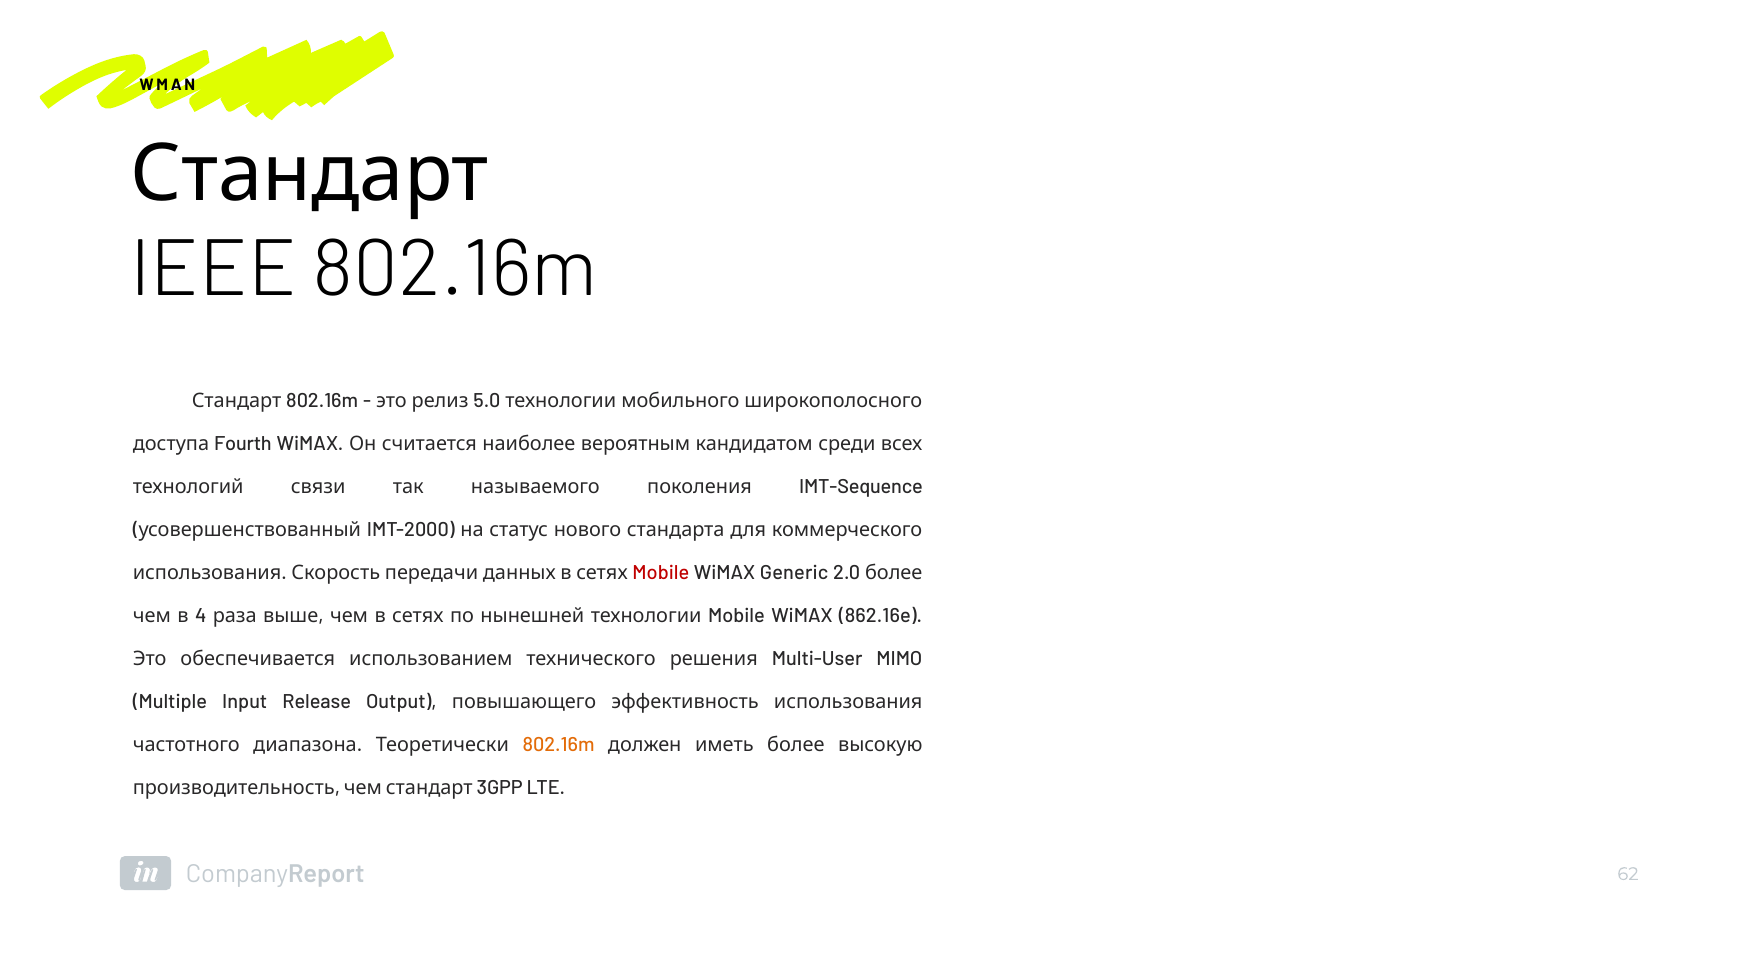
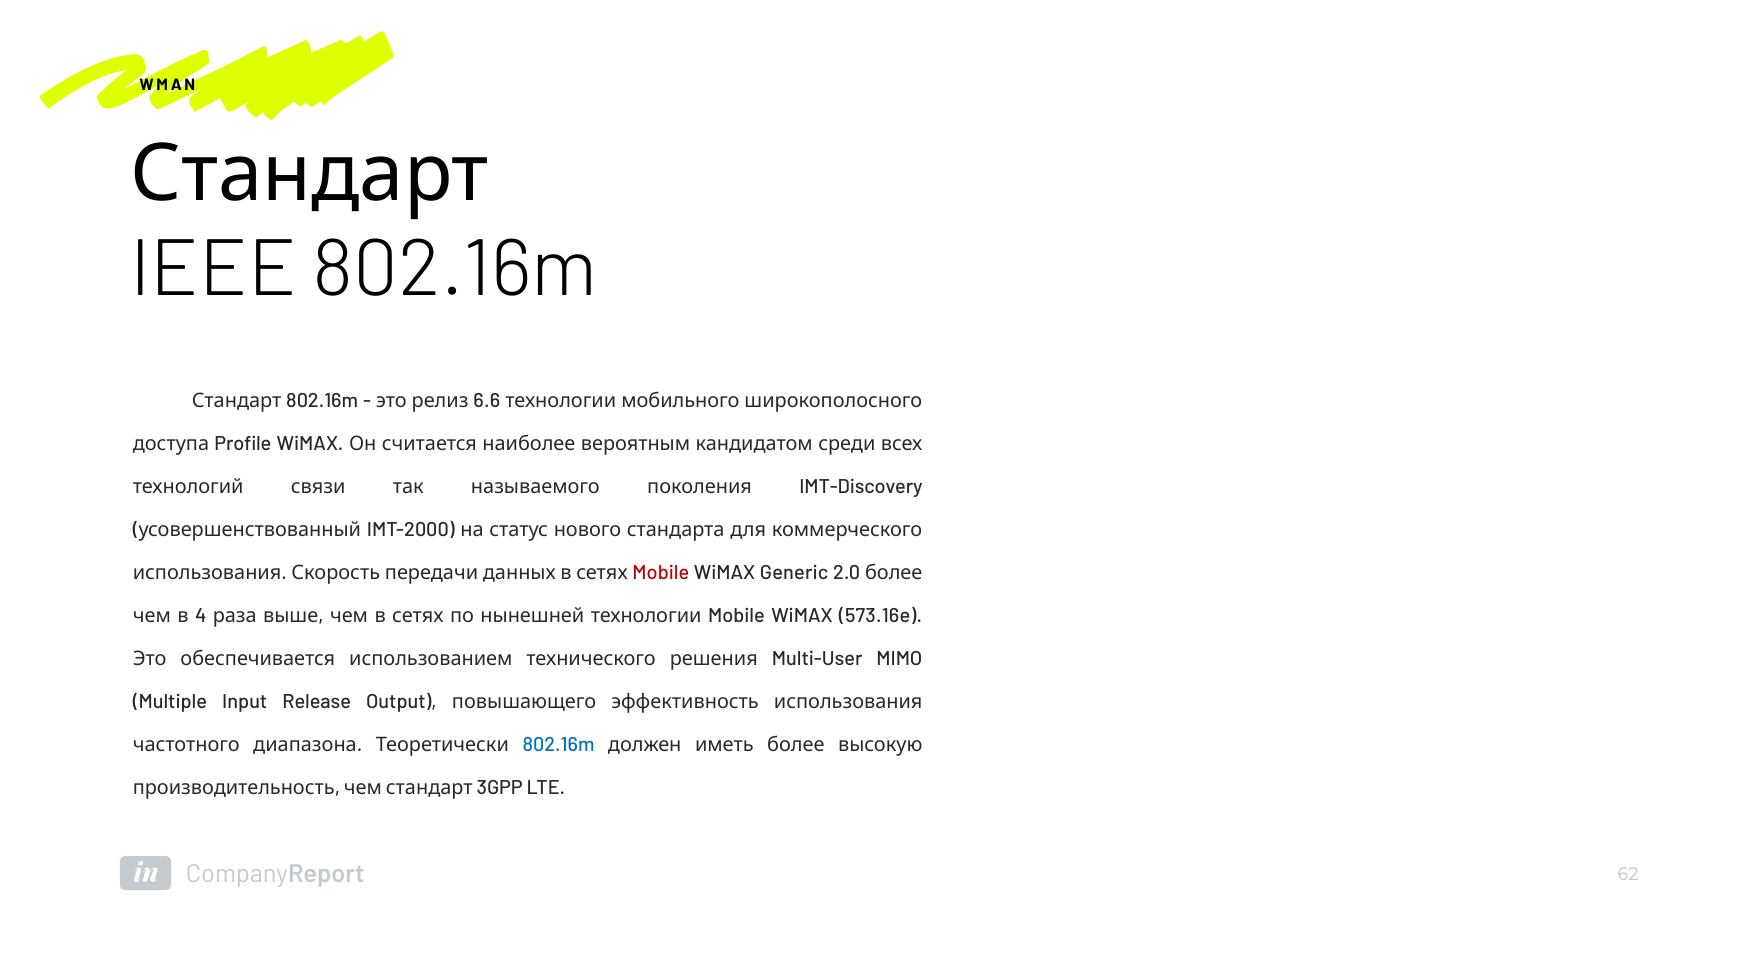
5.0: 5.0 -> 6.6
Fourth: Fourth -> Profile
IMT-Sequence: IMT-Sequence -> IMT-Discovery
862.16e: 862.16e -> 573.16e
802.16m at (559, 745) colour: orange -> blue
